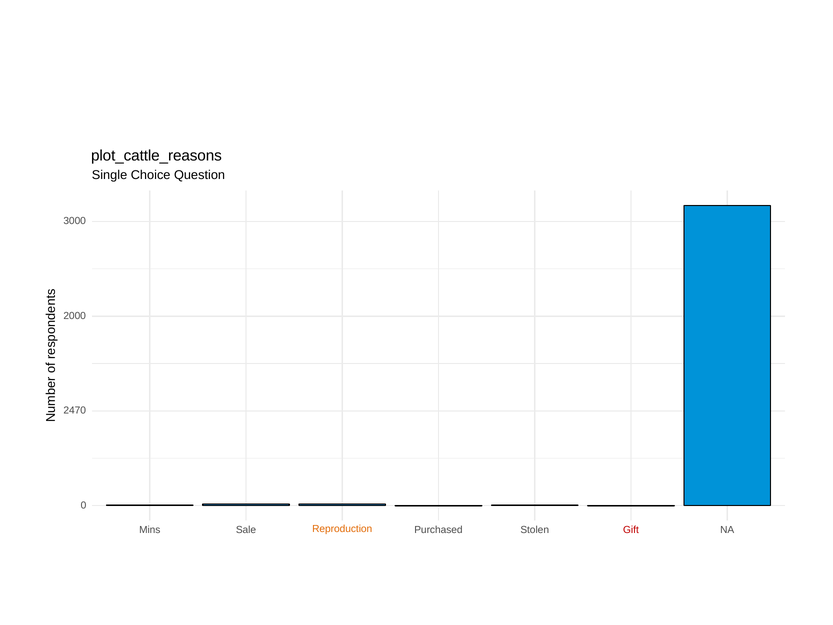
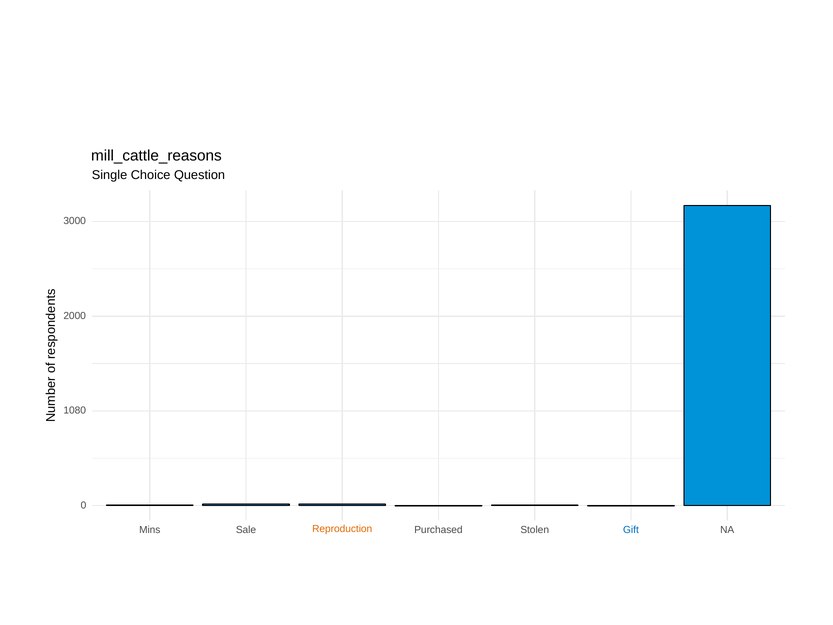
plot_cattle_reasons: plot_cattle_reasons -> mill_cattle_reasons
2470: 2470 -> 1080
Gift colour: red -> blue
